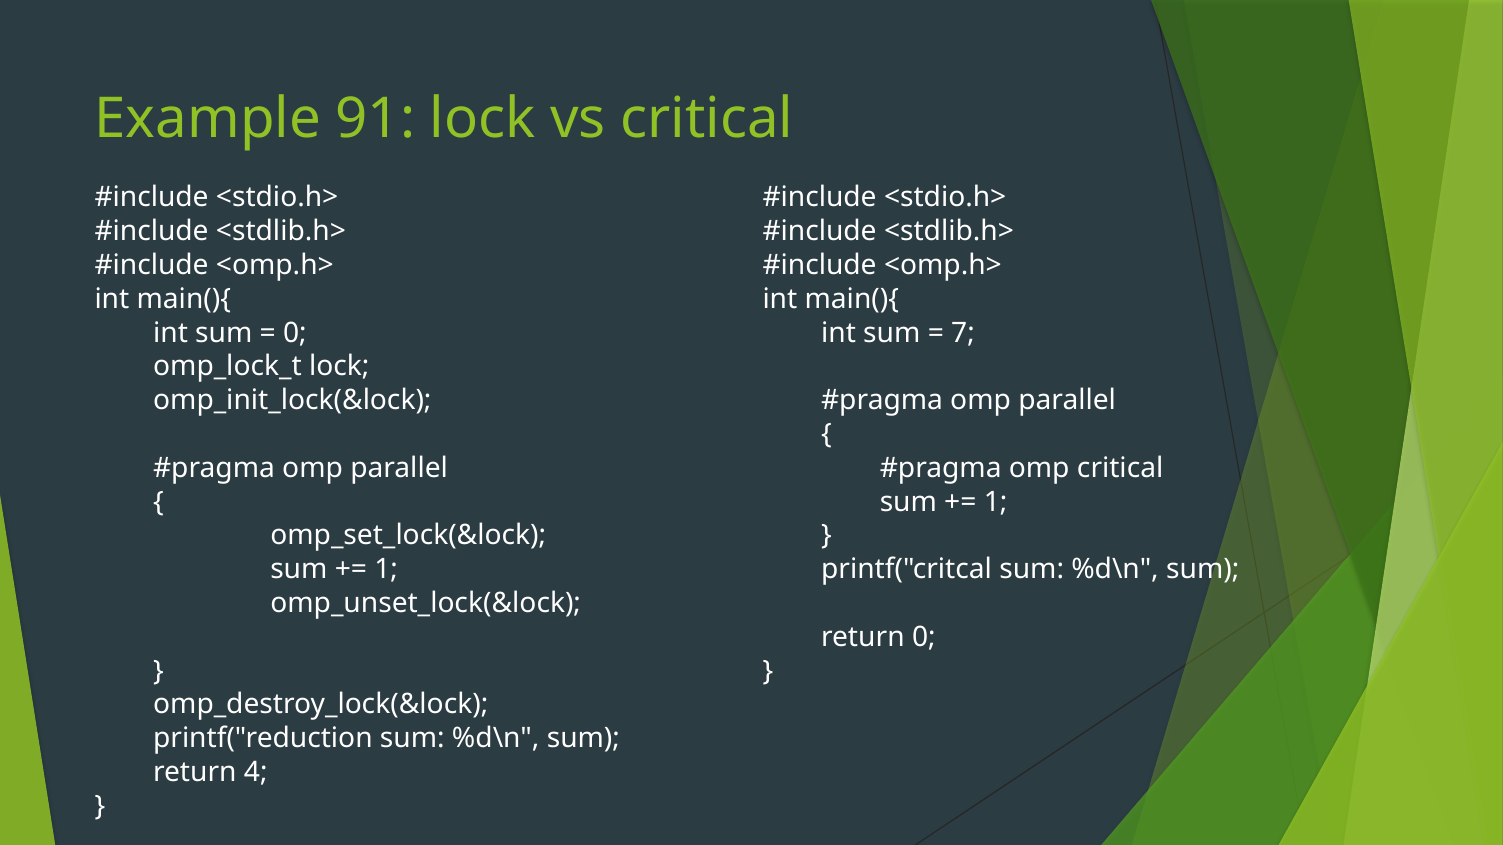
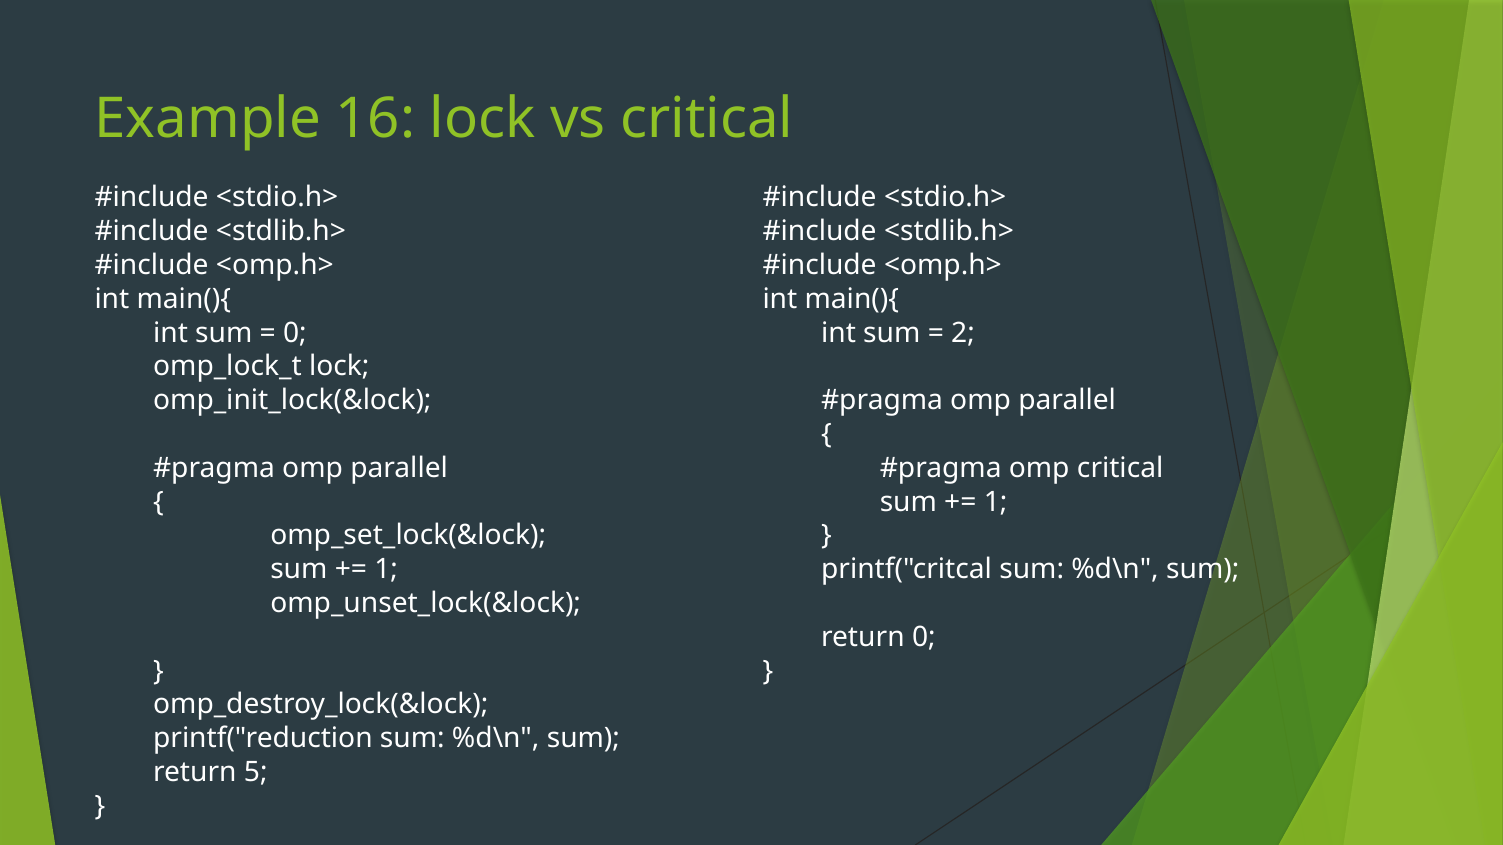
91: 91 -> 16
7: 7 -> 2
4: 4 -> 5
